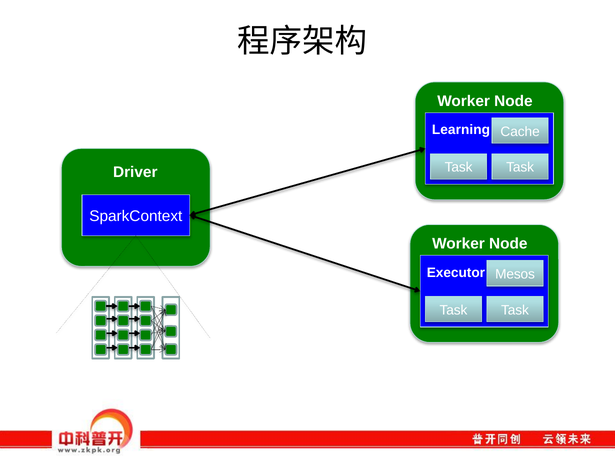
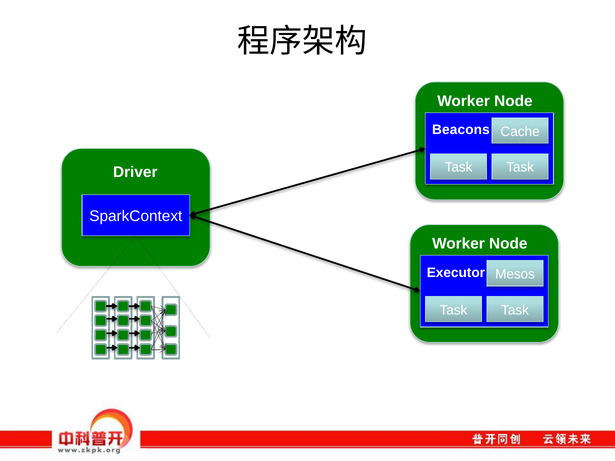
Learning: Learning -> Beacons
